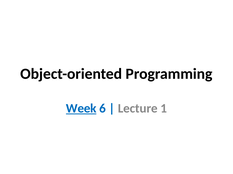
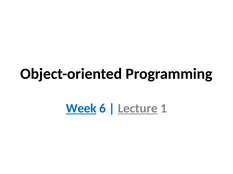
Lecture underline: none -> present
